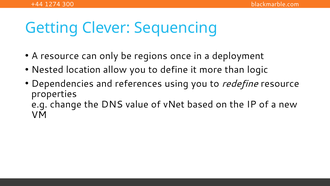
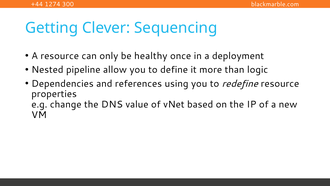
regions: regions -> healthy
location: location -> pipeline
